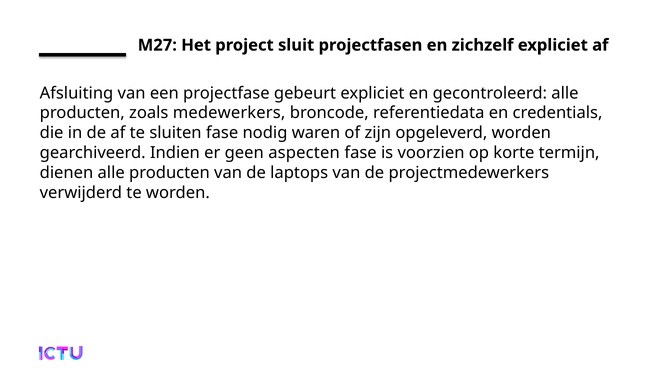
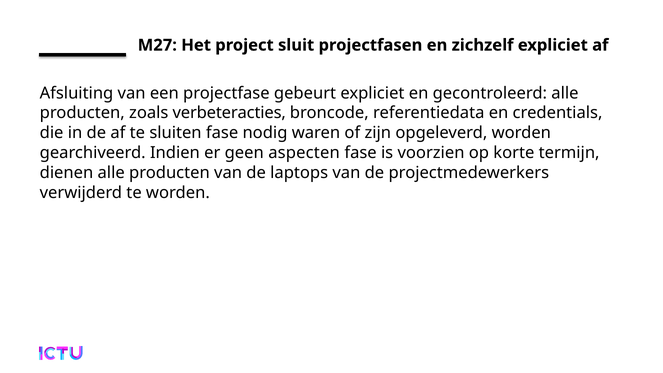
medewerkers: medewerkers -> verbeteracties
